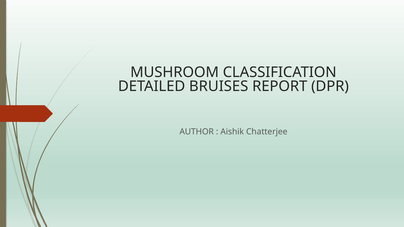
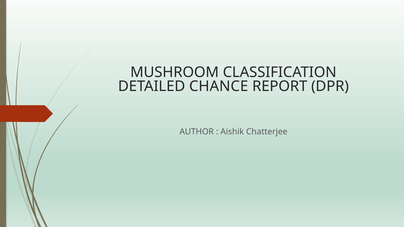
BRUISES: BRUISES -> CHANCE
